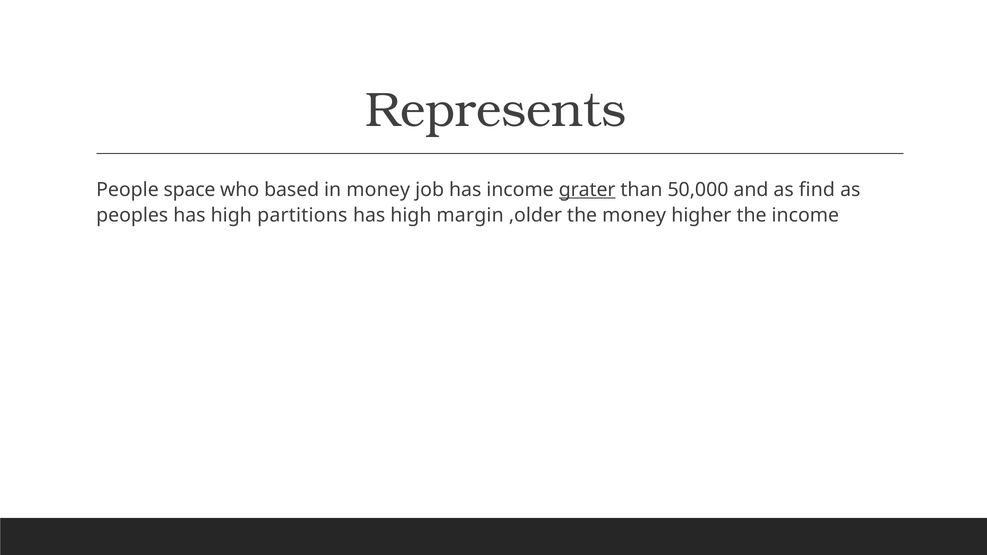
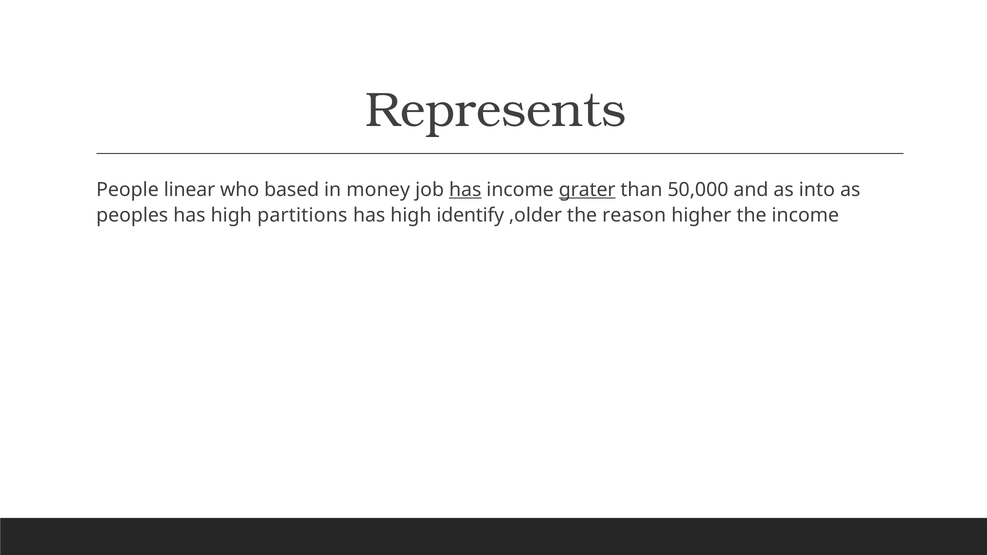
space: space -> linear
has at (465, 190) underline: none -> present
find: find -> into
margin: margin -> identify
the money: money -> reason
